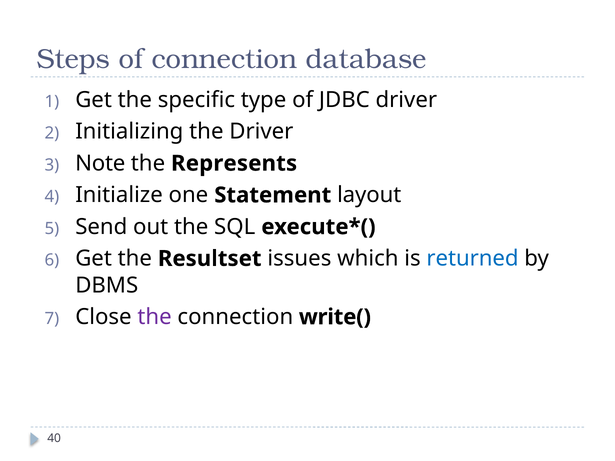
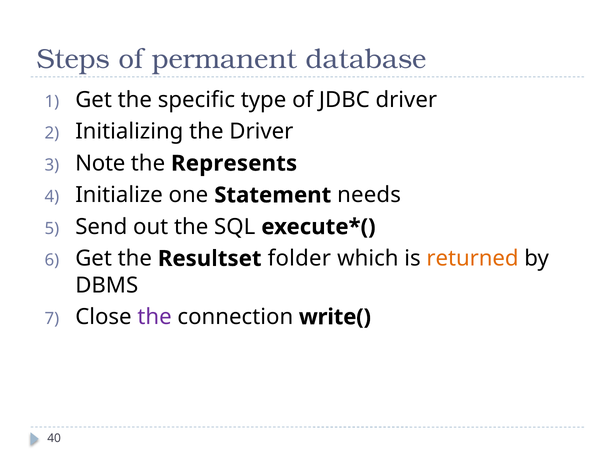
of connection: connection -> permanent
layout: layout -> needs
issues: issues -> folder
returned colour: blue -> orange
